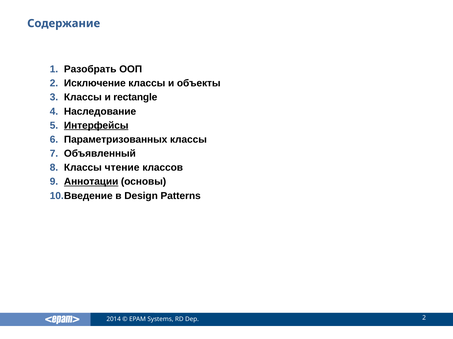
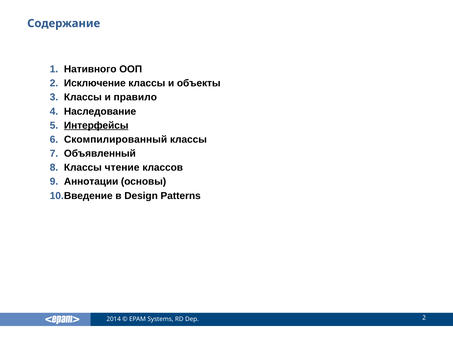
Разобрать: Разобрать -> Нативного
rectangle: rectangle -> правило
Параметризованных: Параметризованных -> Скомпилированный
Аннотации underline: present -> none
